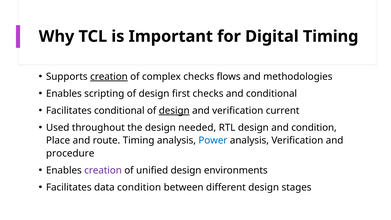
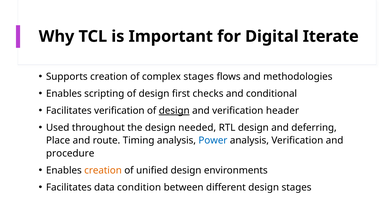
Digital Timing: Timing -> Iterate
creation at (109, 77) underline: present -> none
complex checks: checks -> stages
Facilitates conditional: conditional -> verification
current: current -> header
and condition: condition -> deferring
creation at (103, 170) colour: purple -> orange
